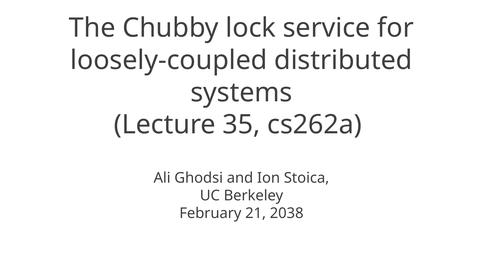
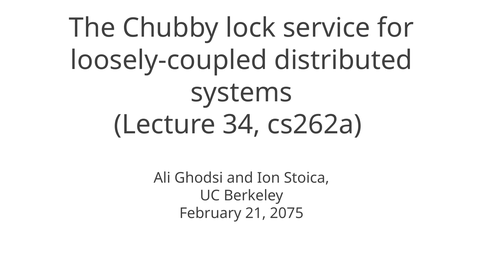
35: 35 -> 34
2038: 2038 -> 2075
